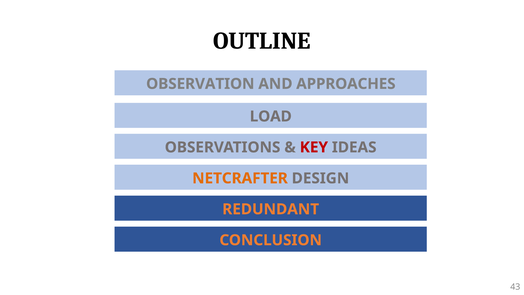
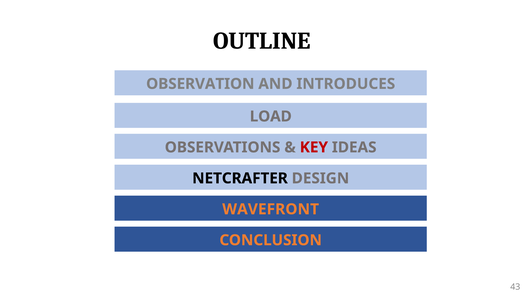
APPROACHES: APPROACHES -> INTRODUCES
NETCRAFTER colour: orange -> black
REDUNDANT: REDUNDANT -> WAVEFRONT
